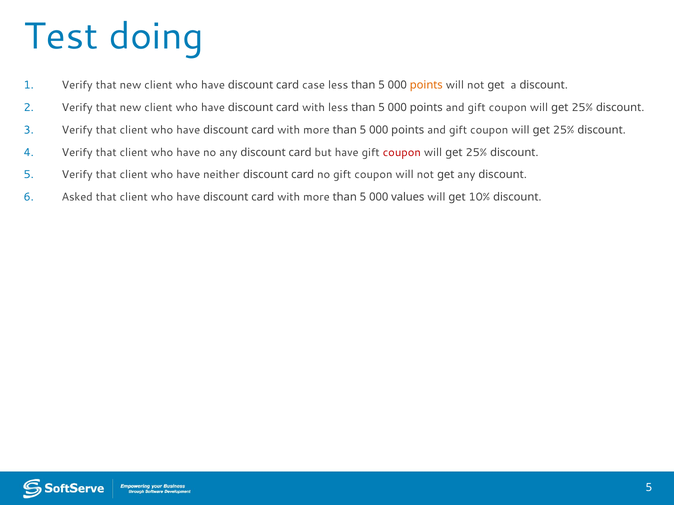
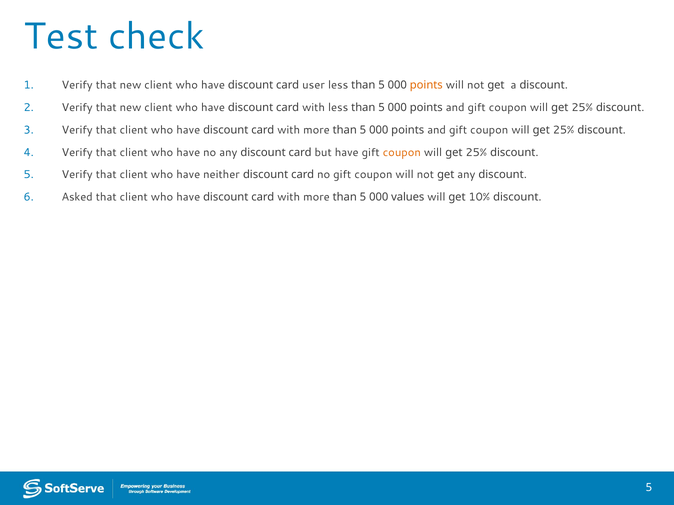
doing: doing -> check
case: case -> user
coupon at (402, 152) colour: red -> orange
